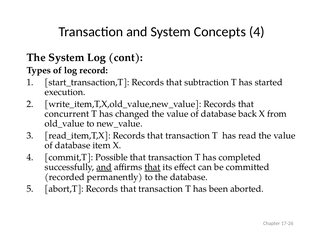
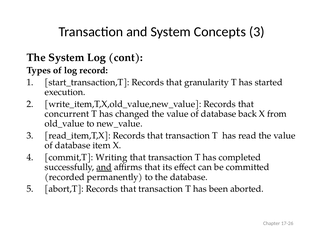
Concepts 4: 4 -> 3
subtraction: subtraction -> granularity
Possible: Possible -> Writing
that at (153, 167) underline: present -> none
